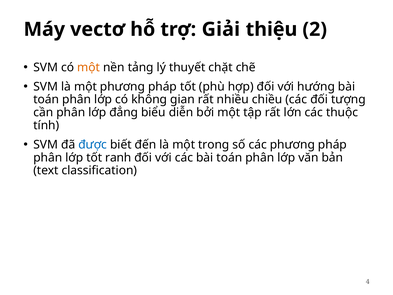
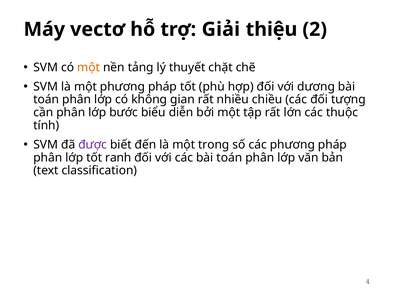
hướng: hướng -> dương
đẳng: đẳng -> bước
được colour: blue -> purple
